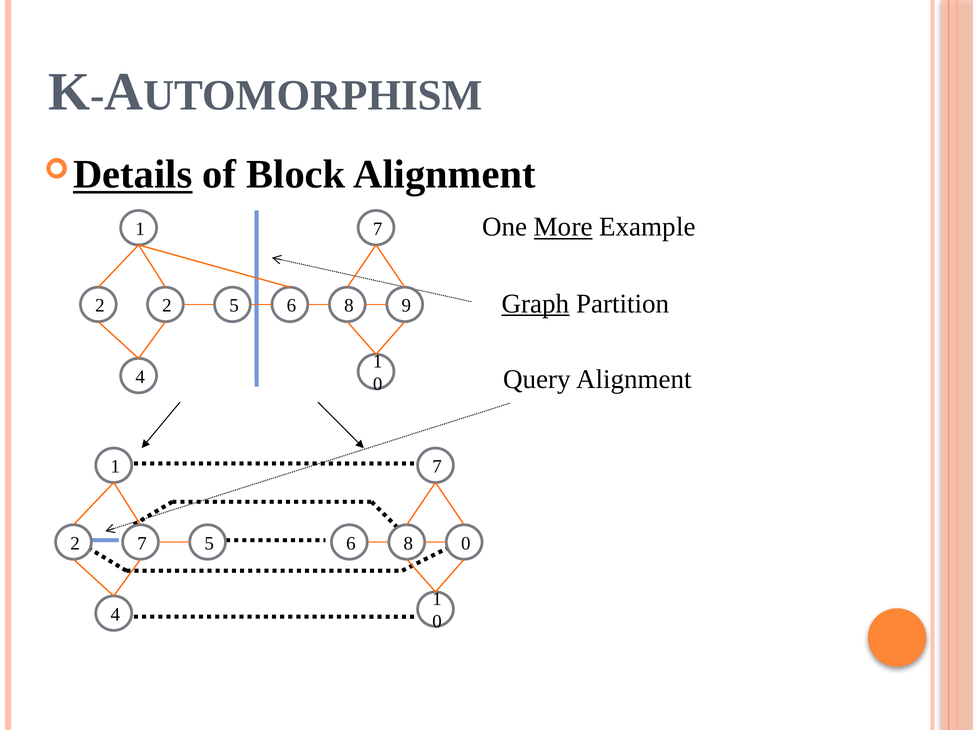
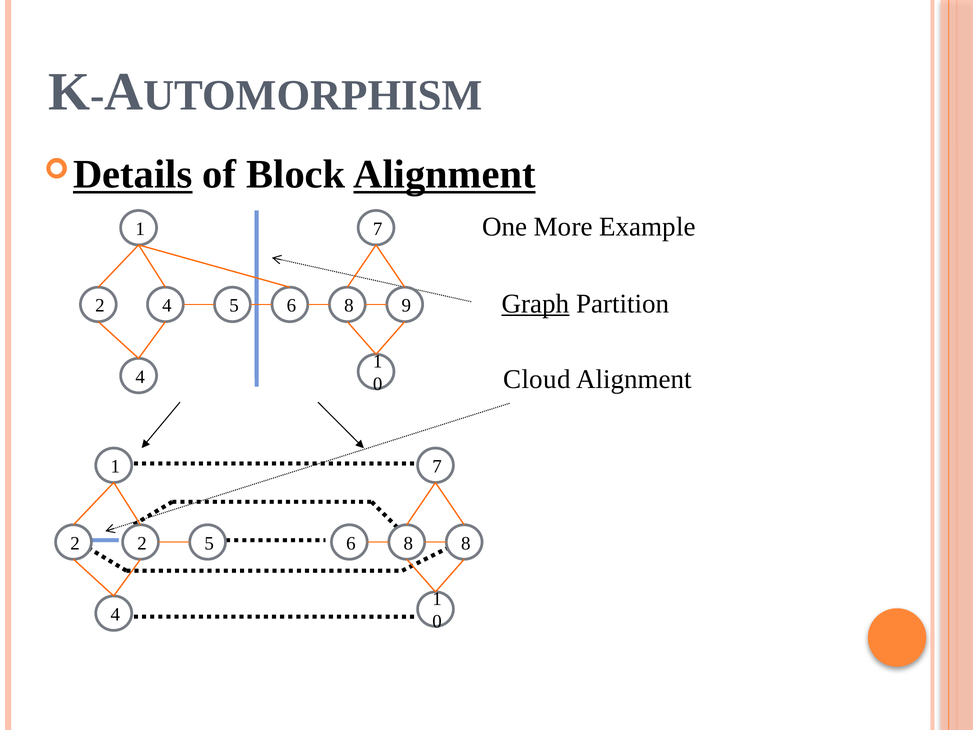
Alignment at (444, 175) underline: none -> present
More underline: present -> none
2 2: 2 -> 4
Query: Query -> Cloud
2 7: 7 -> 2
8 0: 0 -> 8
